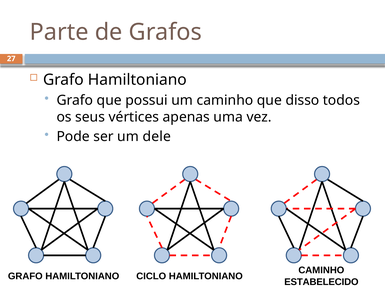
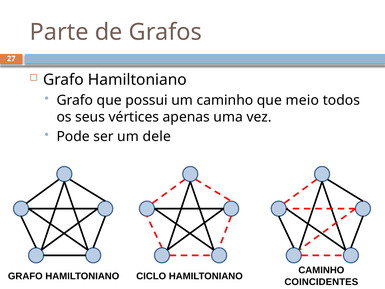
disso: disso -> meio
ESTABELECIDO: ESTABELECIDO -> COINCIDENTES
